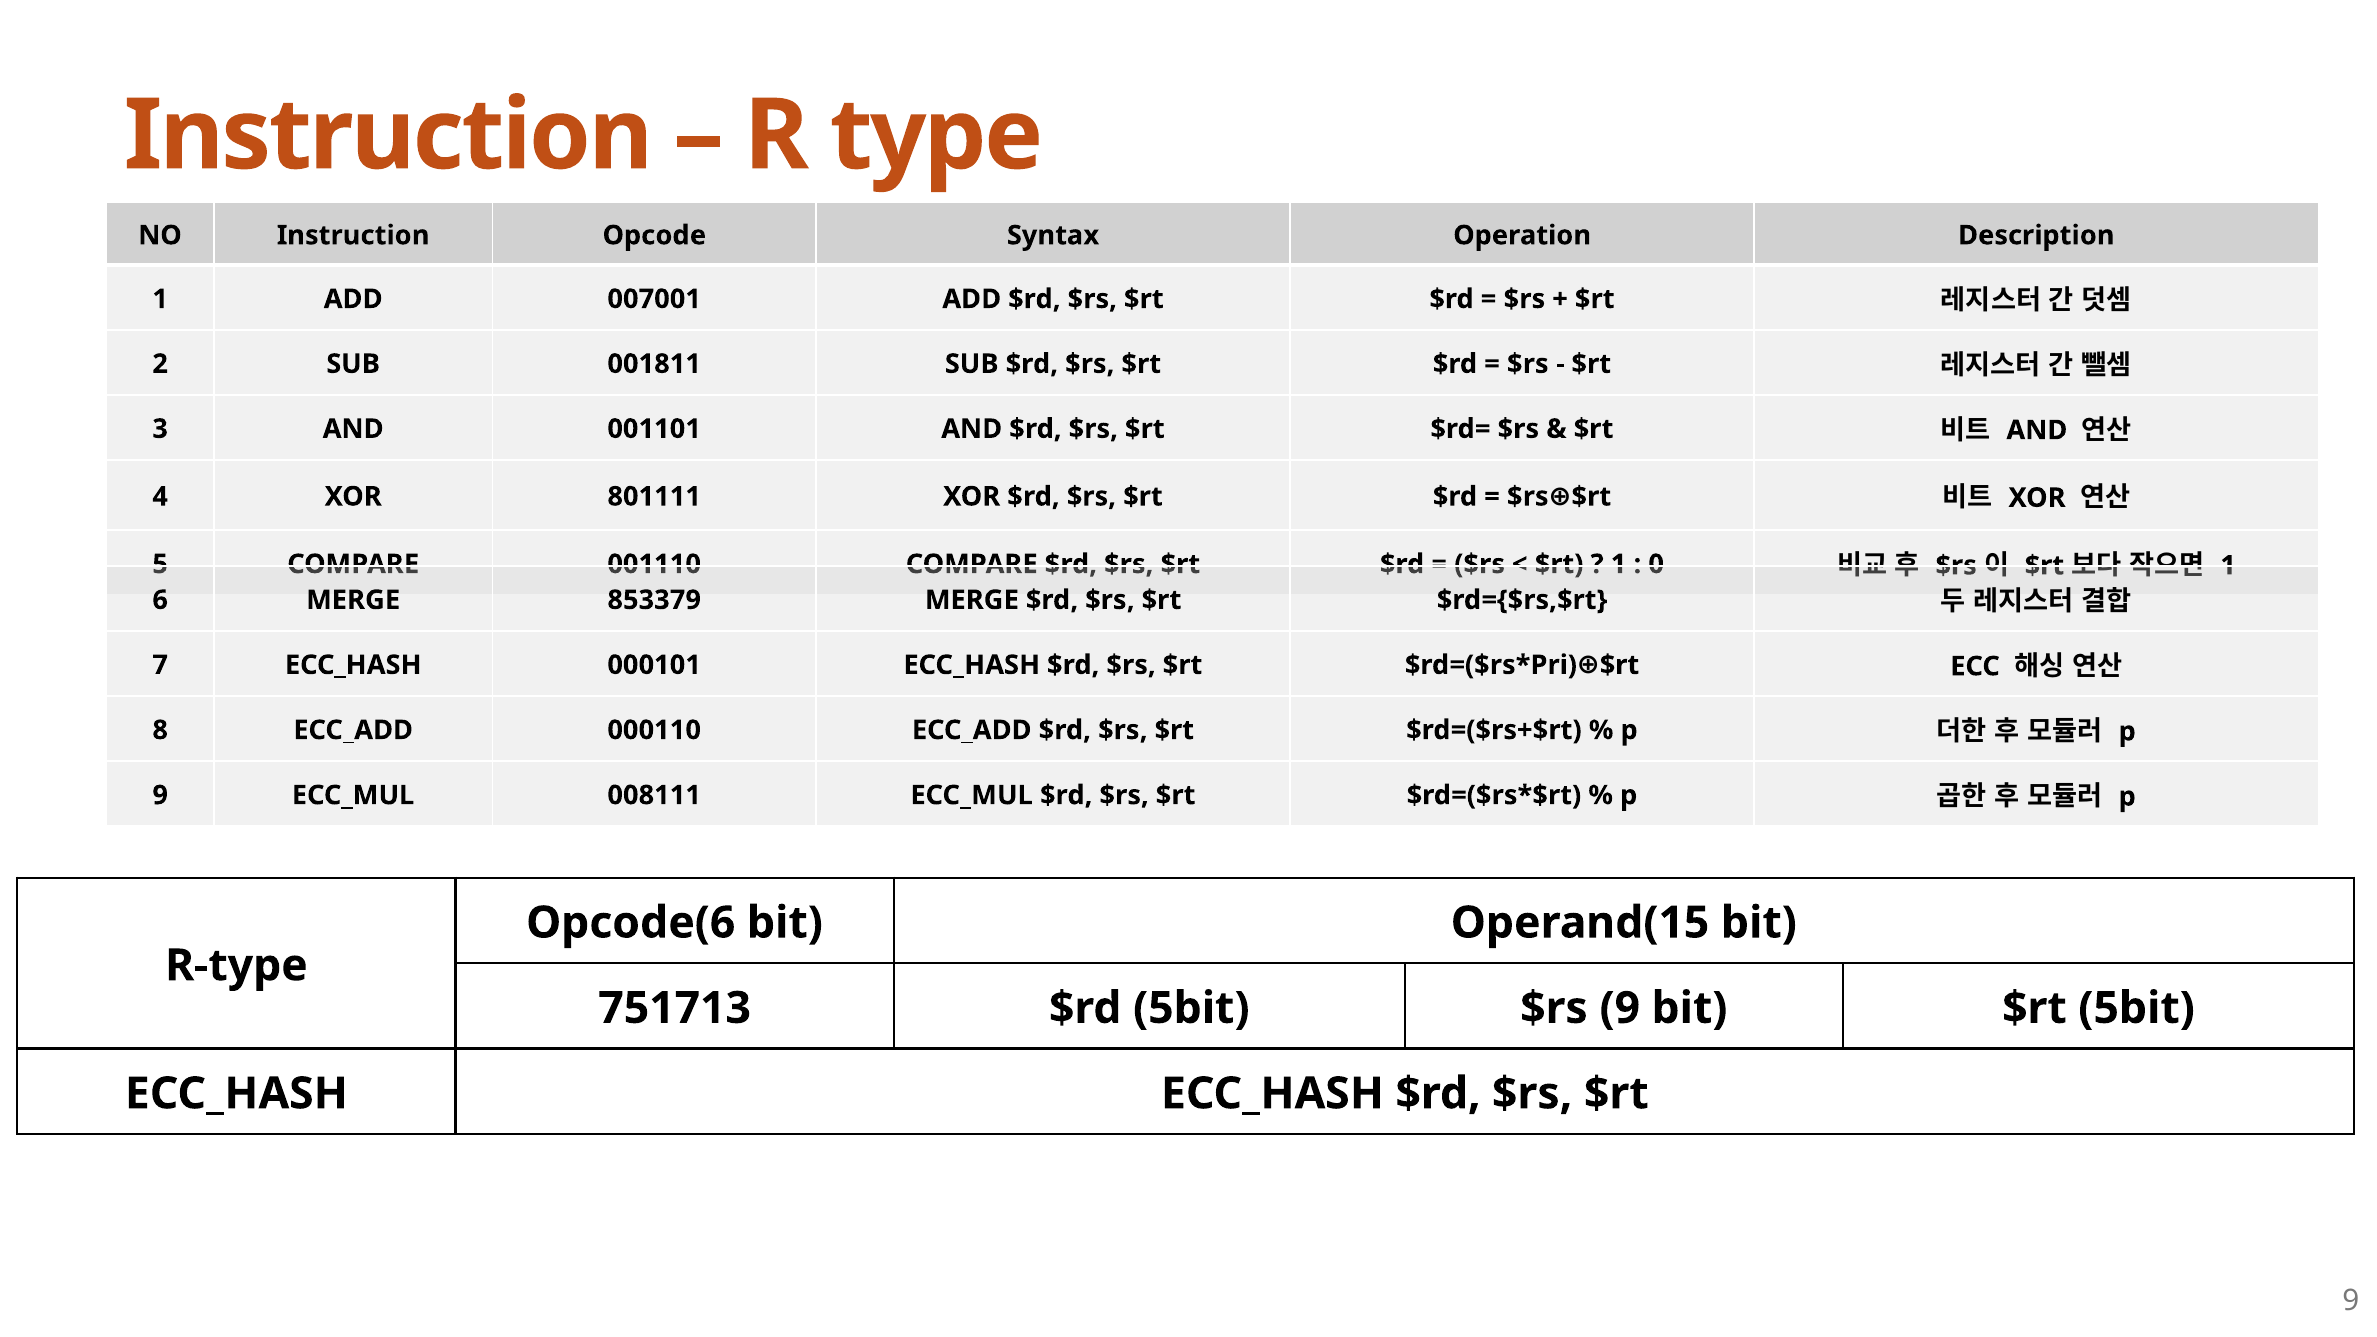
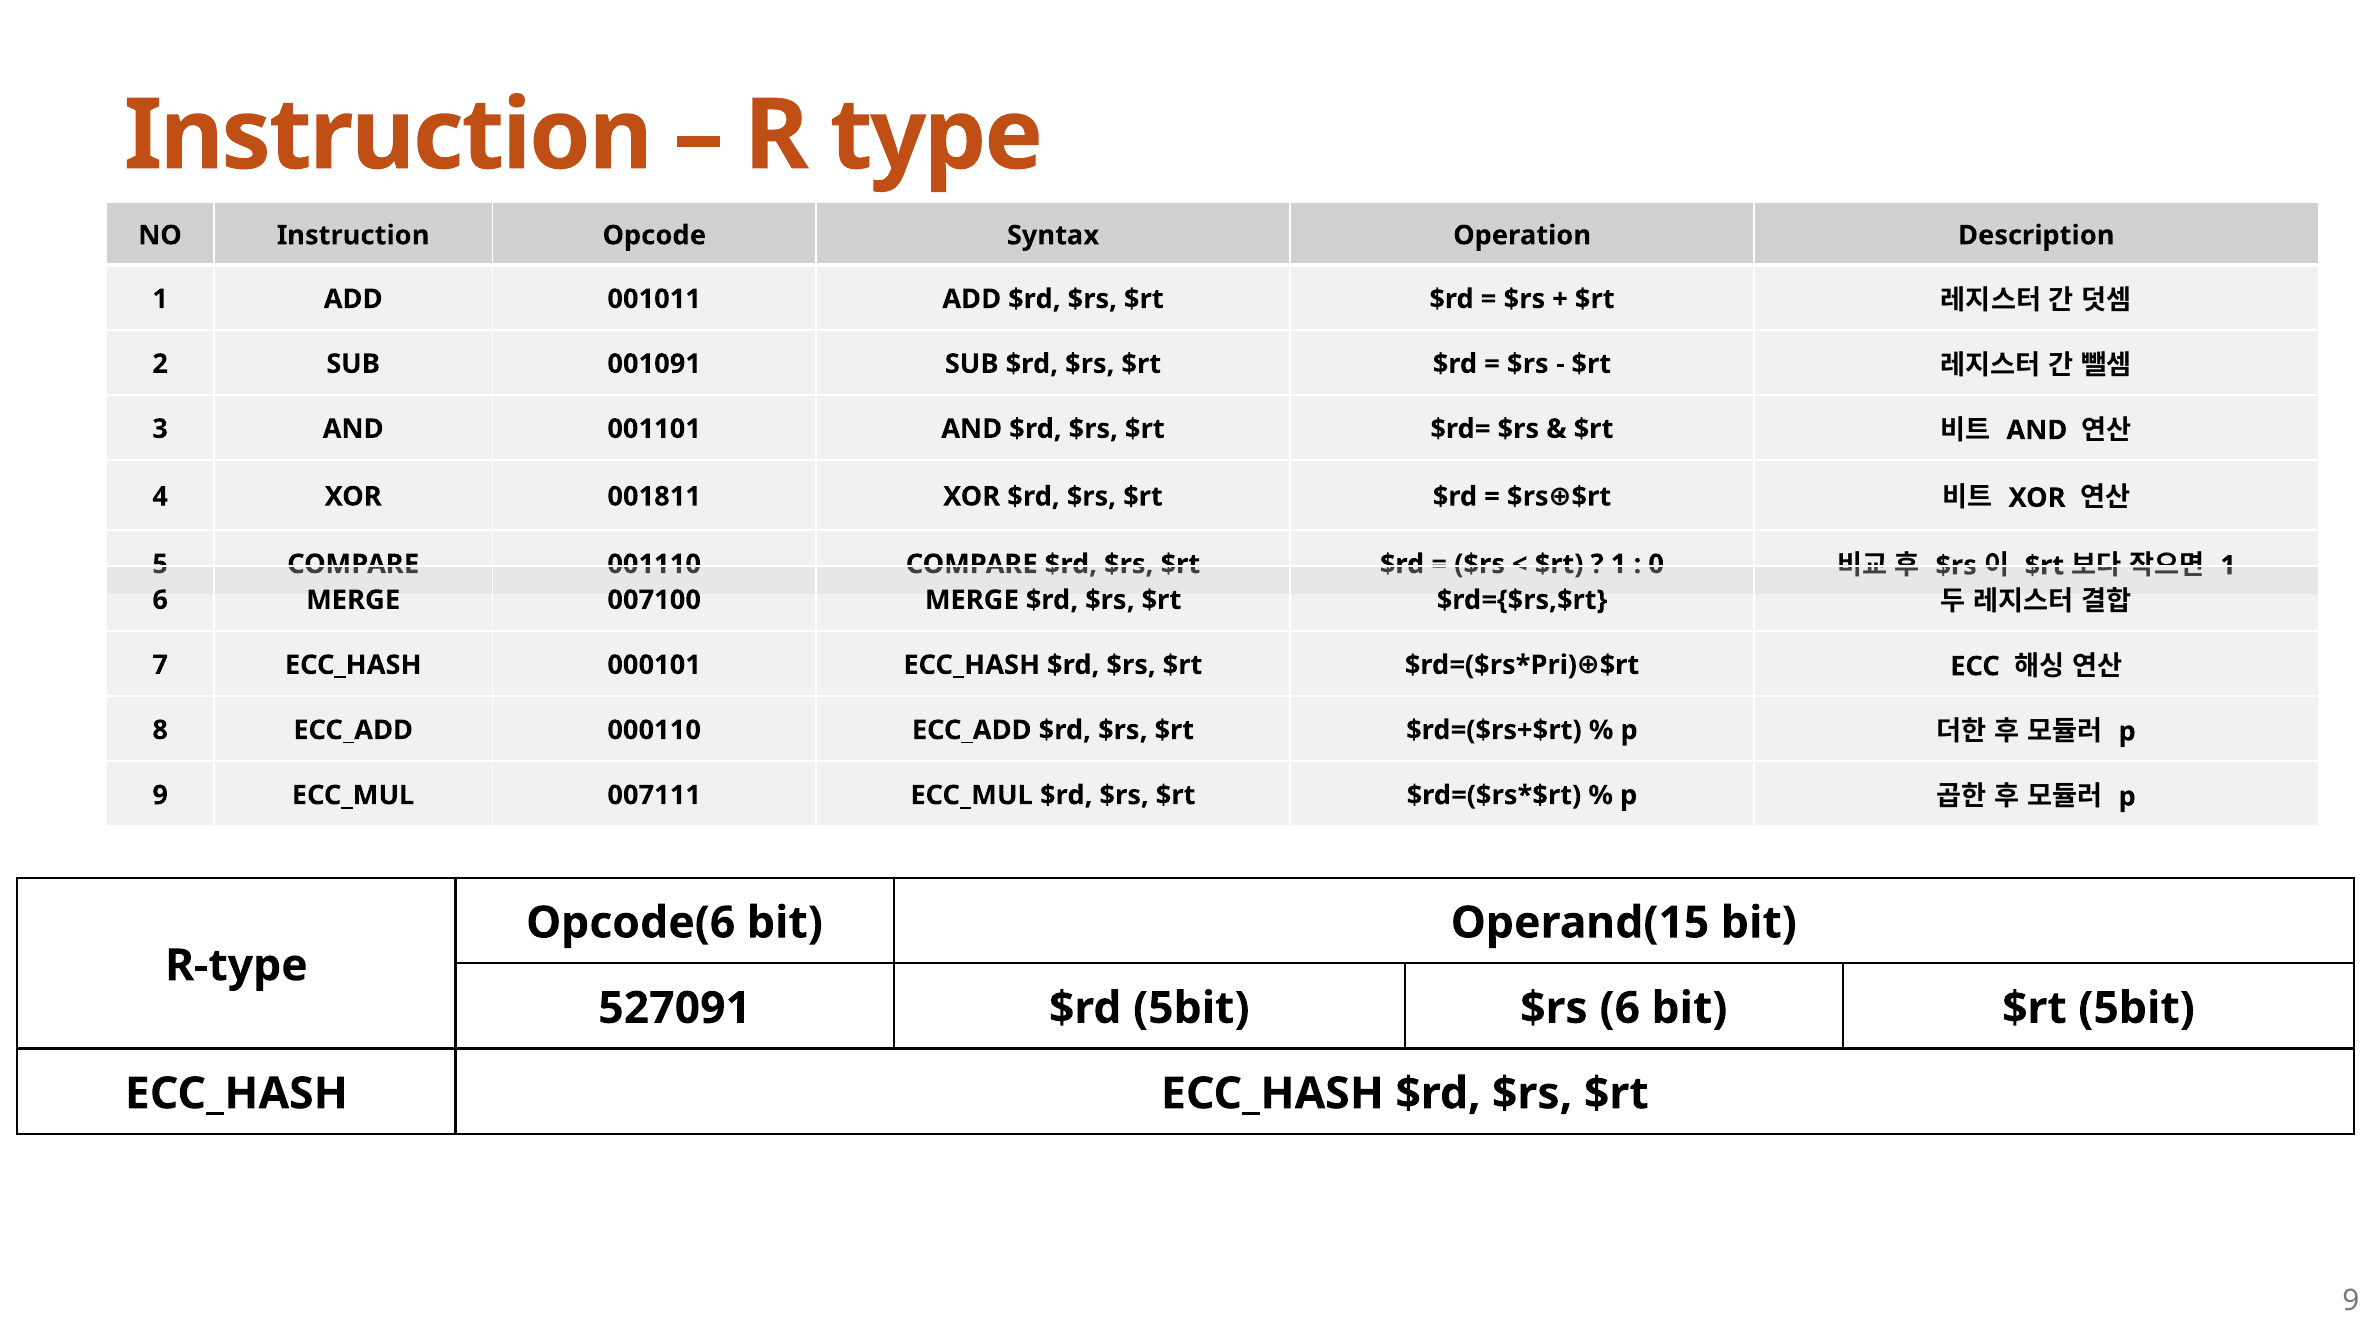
007001: 007001 -> 001011
001811: 001811 -> 001091
801111: 801111 -> 001811
853379: 853379 -> 007100
008111: 008111 -> 007111
751713: 751713 -> 527091
$rs 9: 9 -> 6
